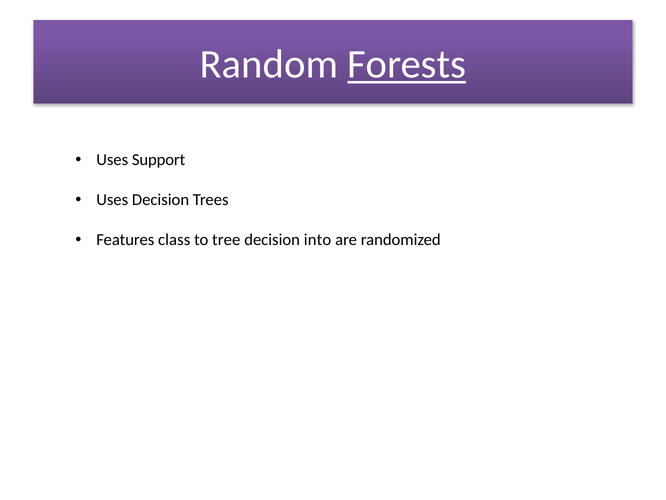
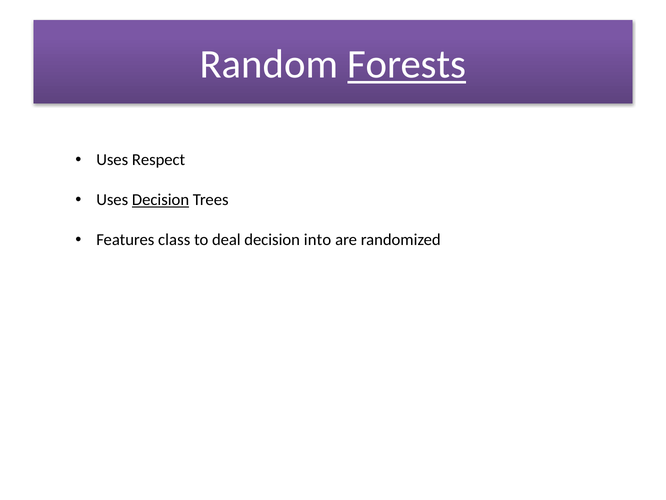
Support: Support -> Respect
Decision at (161, 200) underline: none -> present
tree: tree -> deal
